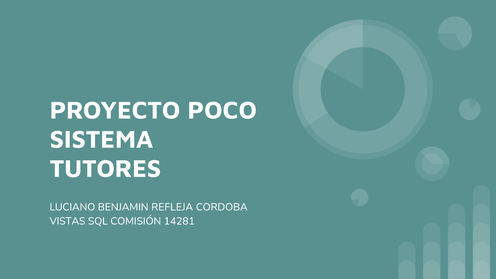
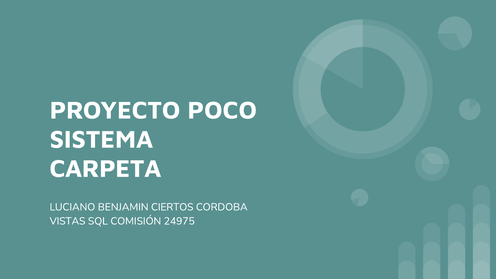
TUTORES: TUTORES -> CARPETA
REFLEJA: REFLEJA -> CIERTOS
14281: 14281 -> 24975
